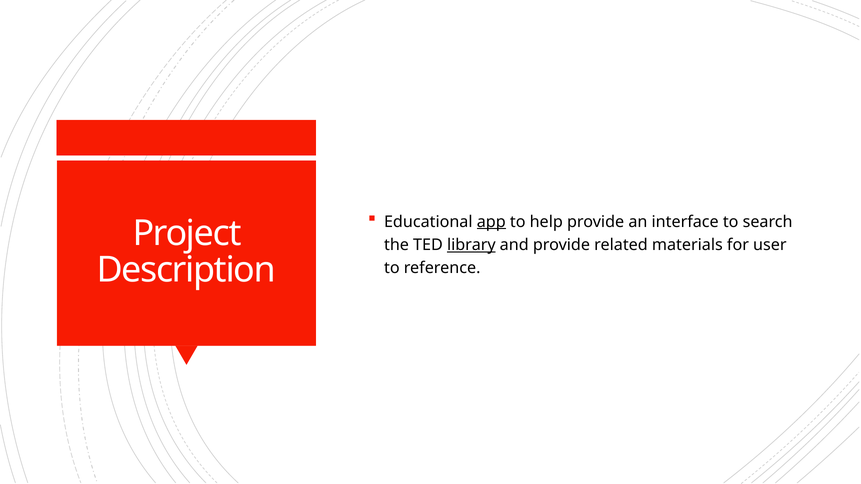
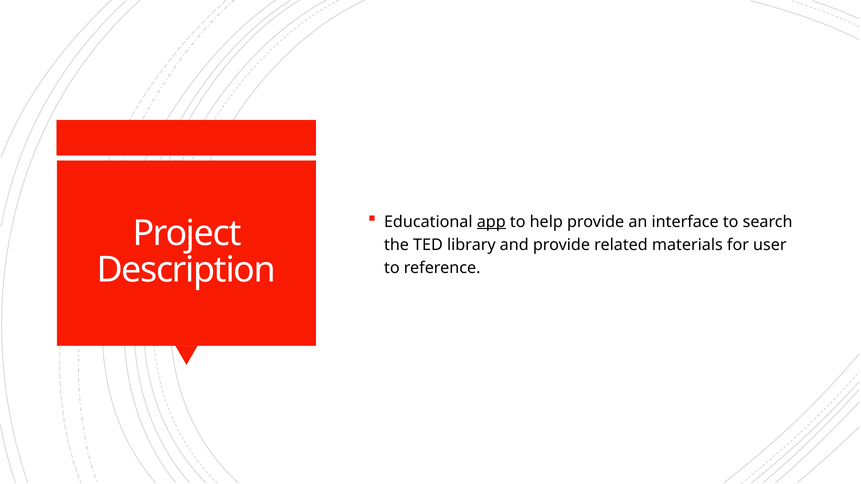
library underline: present -> none
